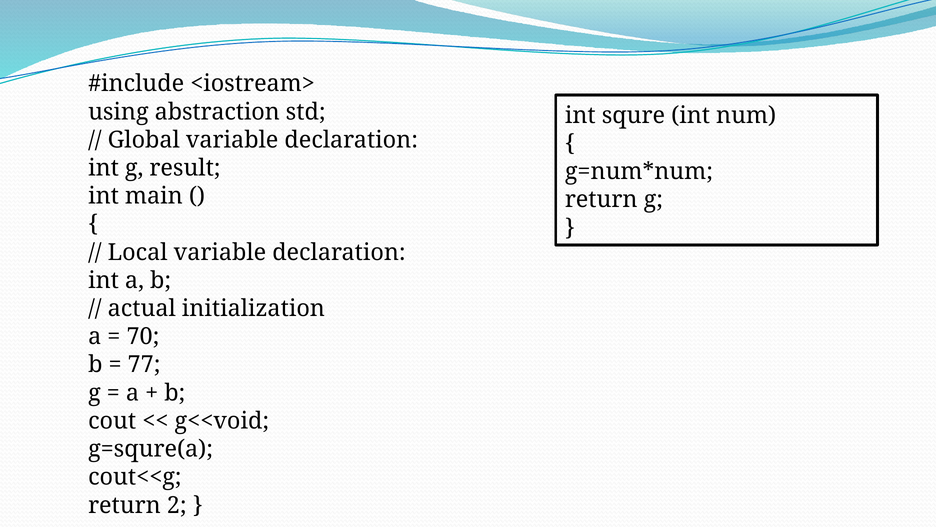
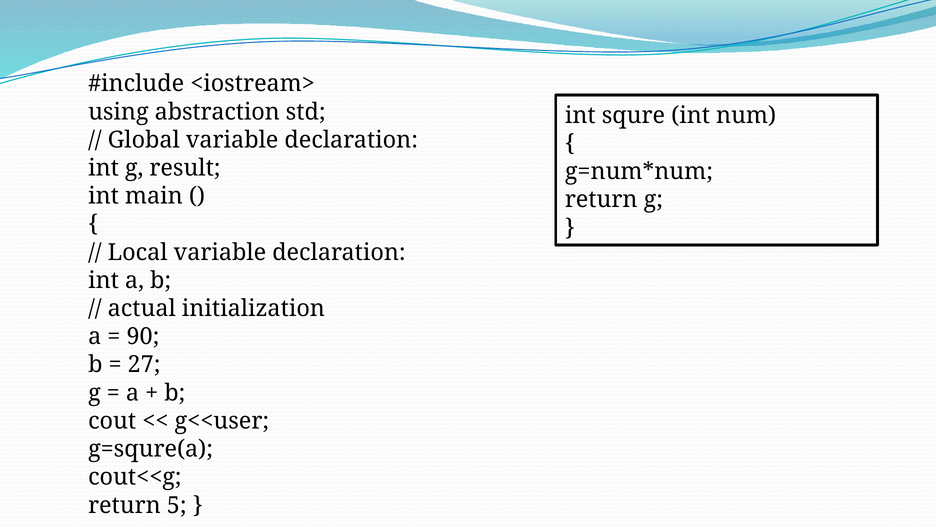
70: 70 -> 90
77: 77 -> 27
g<<void: g<<void -> g<<user
2: 2 -> 5
